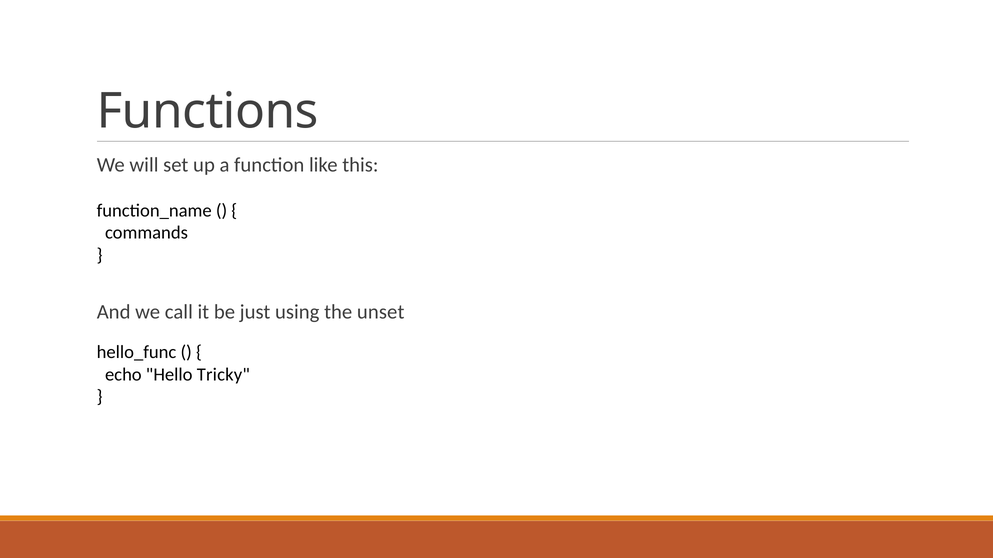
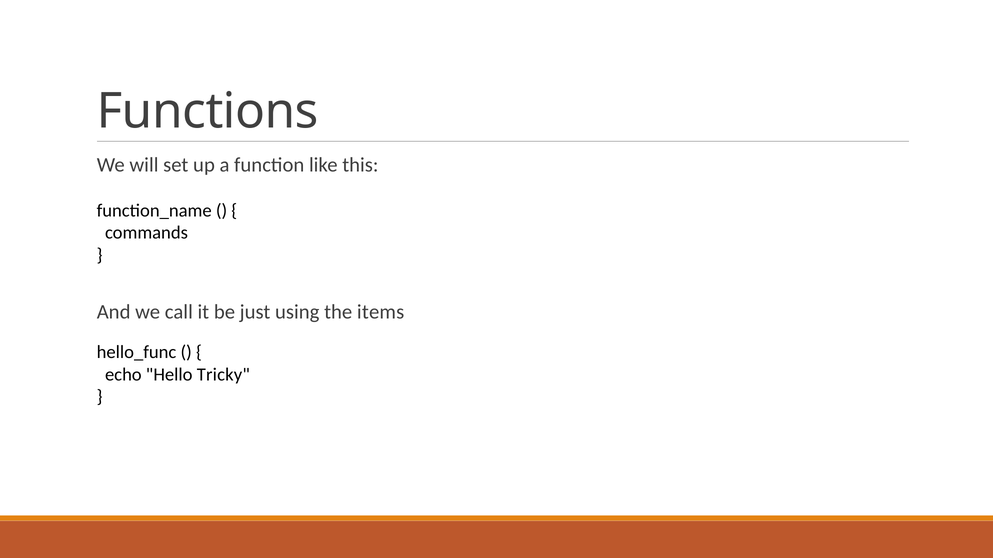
unset: unset -> items
